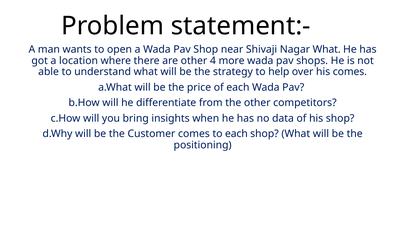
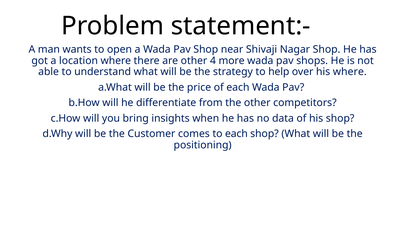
Nagar What: What -> Shop
his comes: comes -> where
